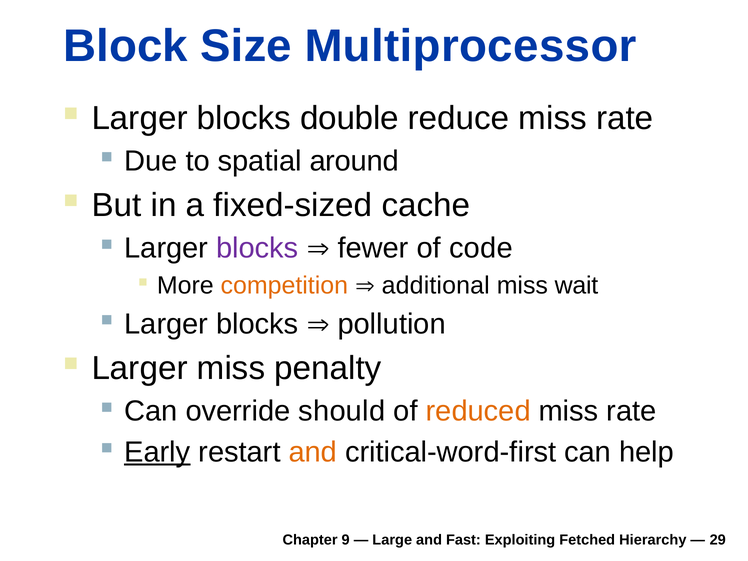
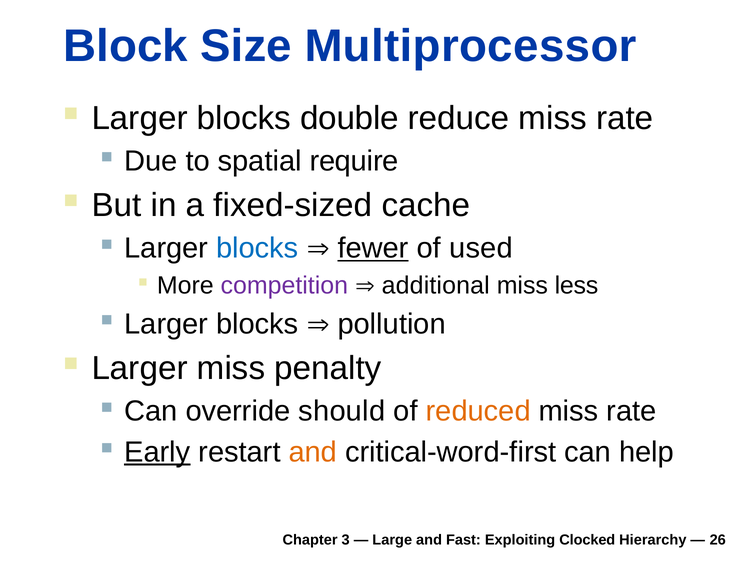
around: around -> require
blocks at (257, 248) colour: purple -> blue
fewer underline: none -> present
code: code -> used
competition colour: orange -> purple
wait: wait -> less
9: 9 -> 3
Fetched: Fetched -> Clocked
29: 29 -> 26
